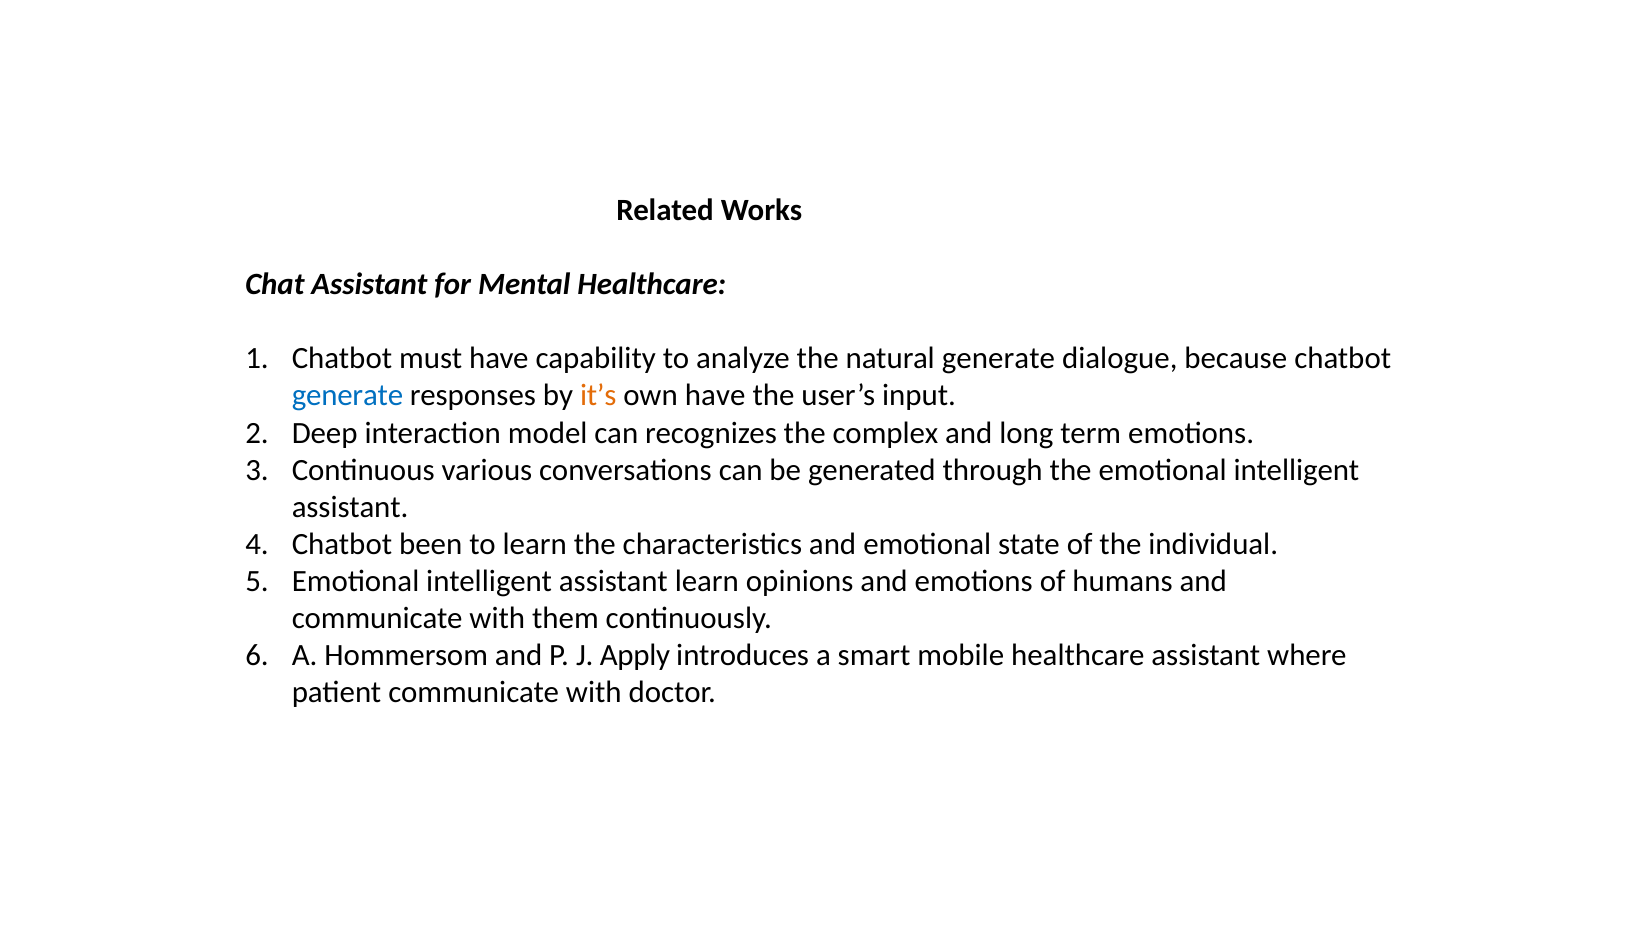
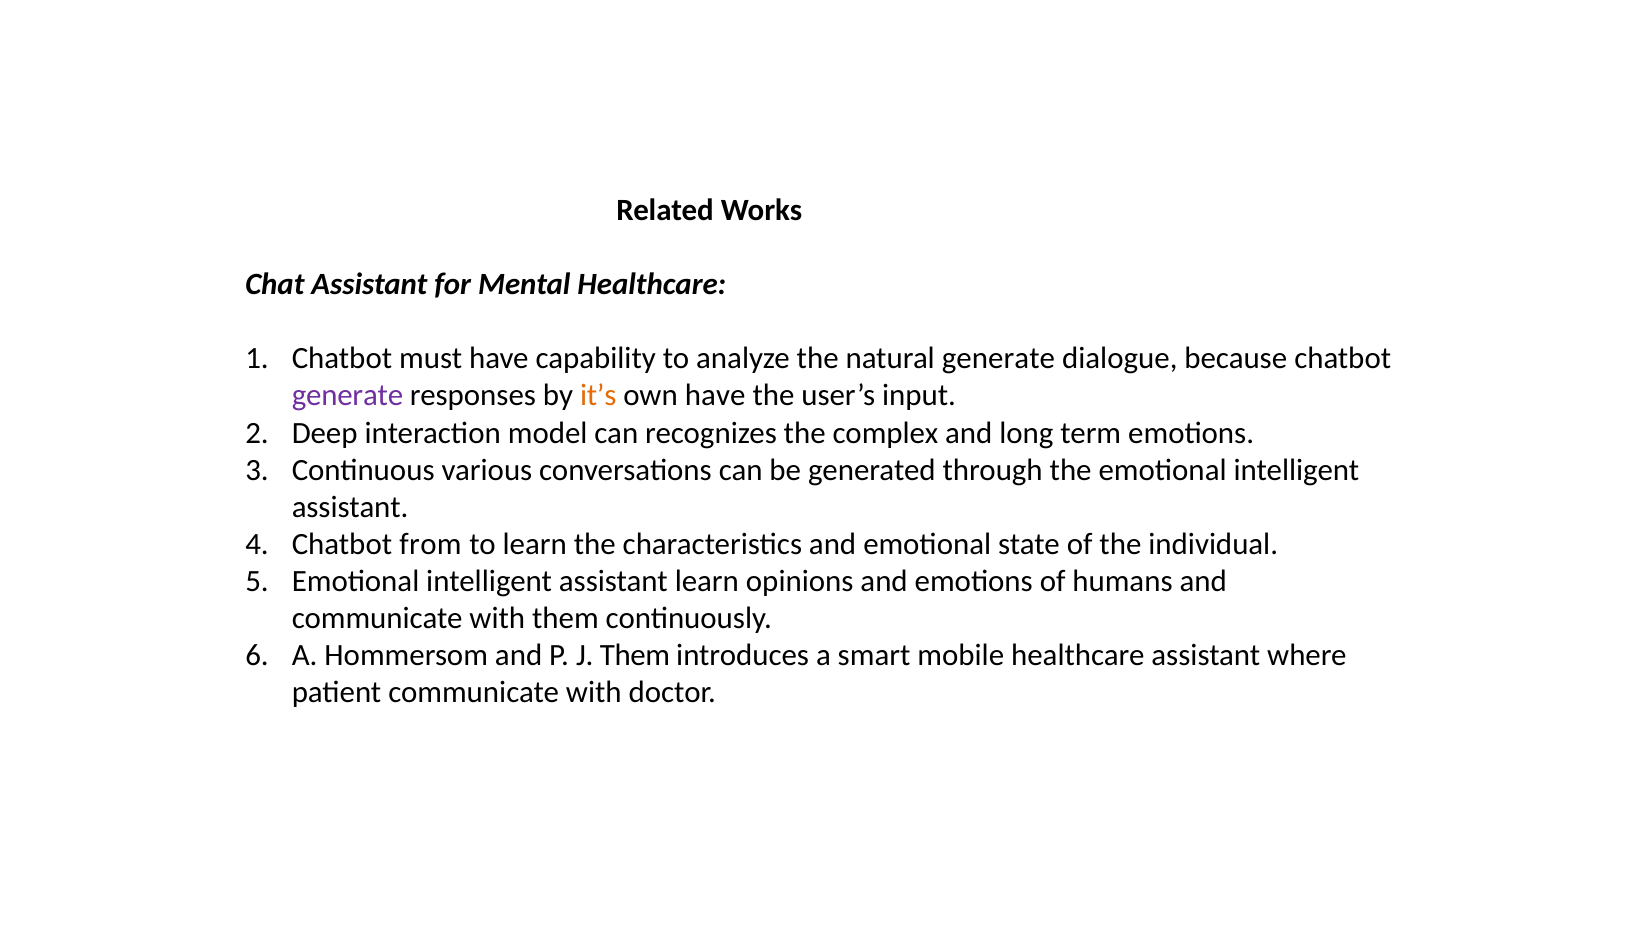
generate at (347, 396) colour: blue -> purple
been: been -> from
J Apply: Apply -> Them
